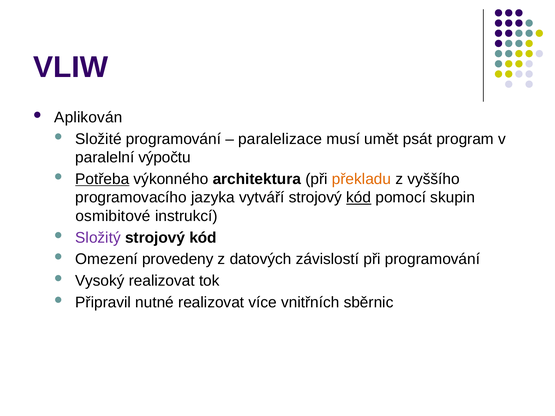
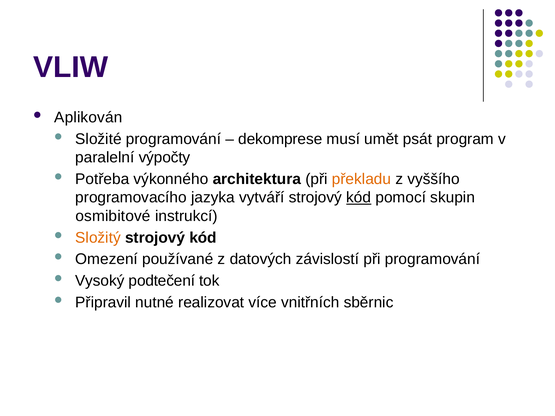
paralelizace: paralelizace -> dekomprese
výpočtu: výpočtu -> výpočty
Potřeba underline: present -> none
Složitý colour: purple -> orange
provedeny: provedeny -> používané
Vysoký realizovat: realizovat -> podtečení
